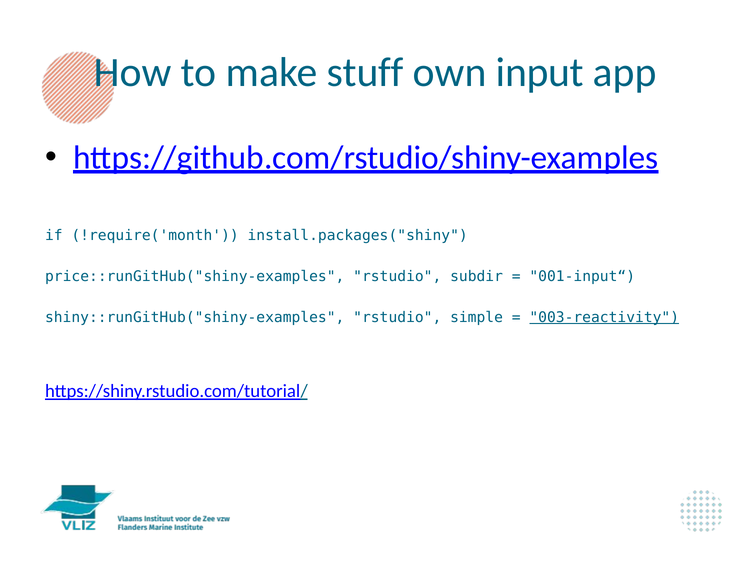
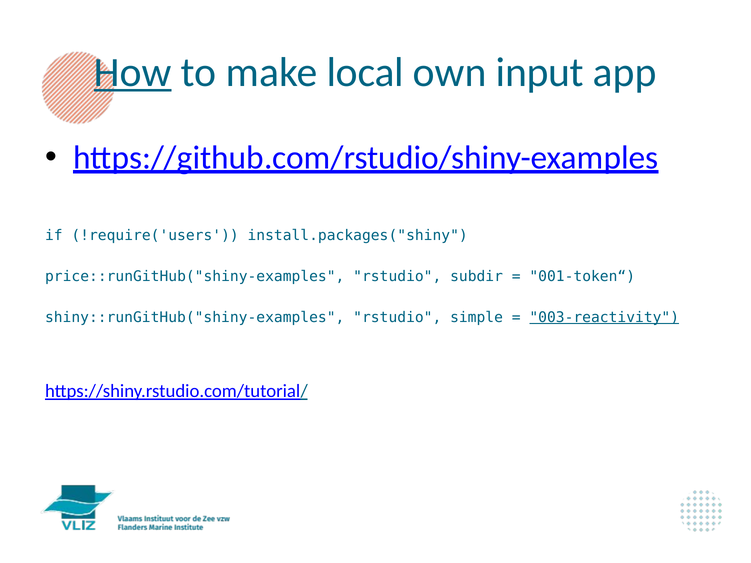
How underline: none -> present
stuff: stuff -> local
!require('month: !require('month -> !require('users
001-input“: 001-input“ -> 001-token“
